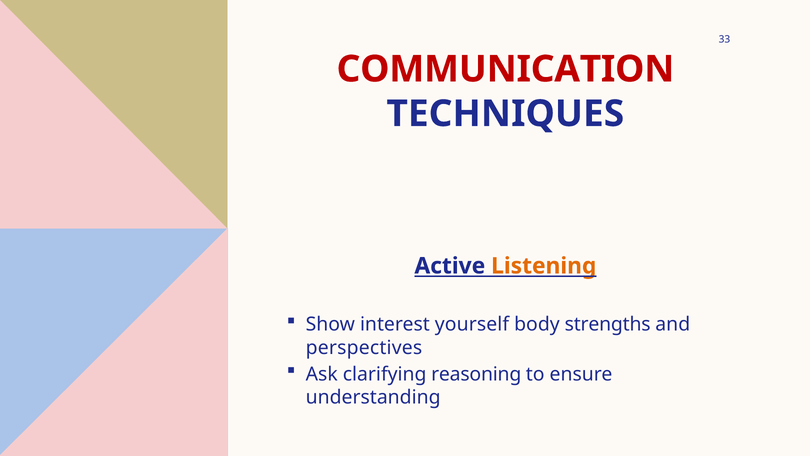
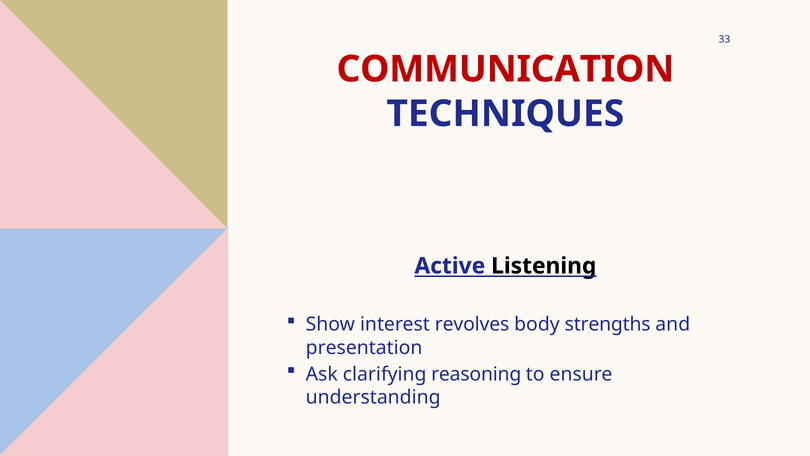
Listening colour: orange -> black
yourself: yourself -> revolves
perspectives: perspectives -> presentation
